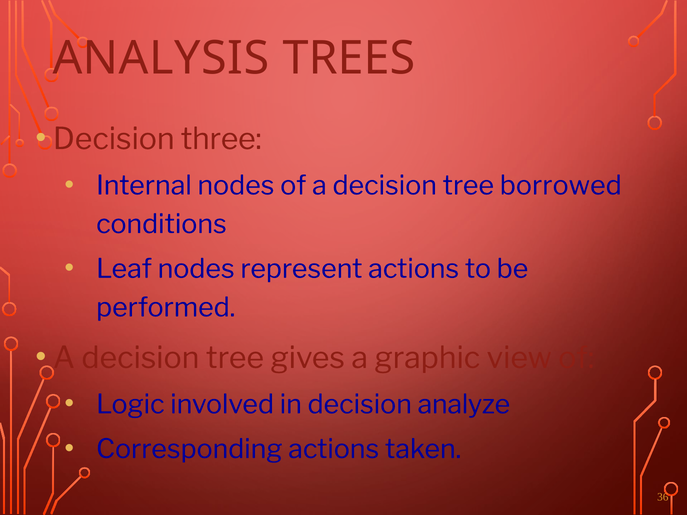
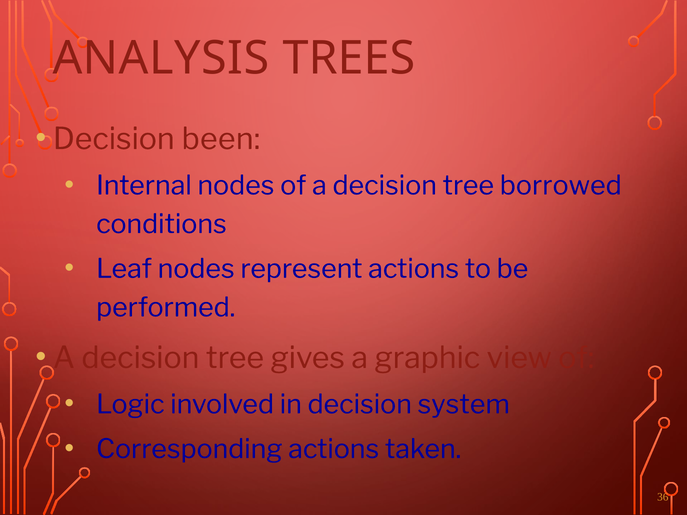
three: three -> been
analyze: analyze -> system
